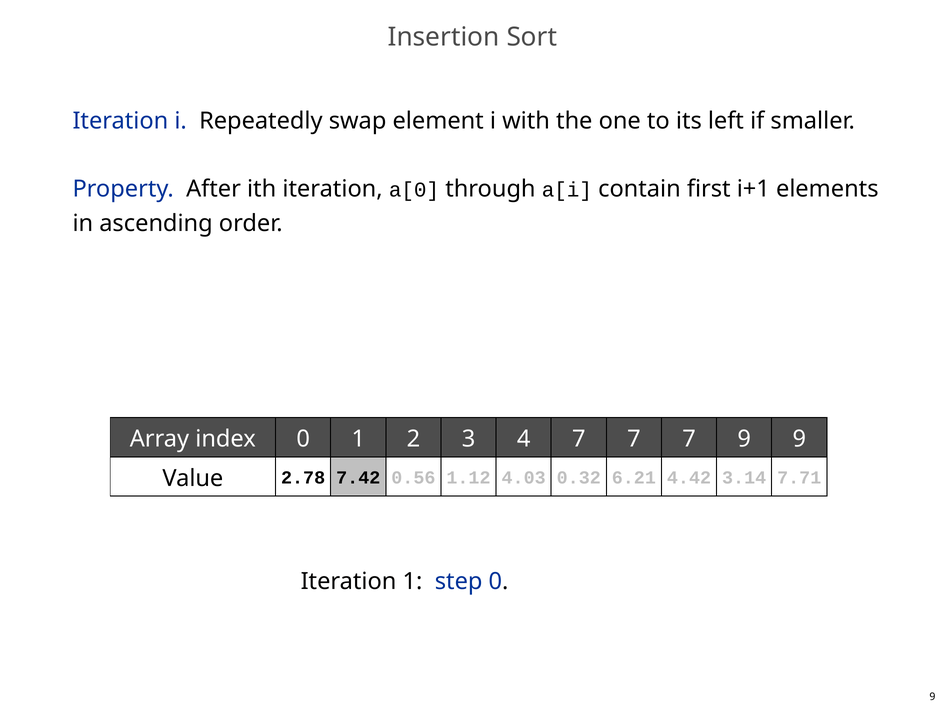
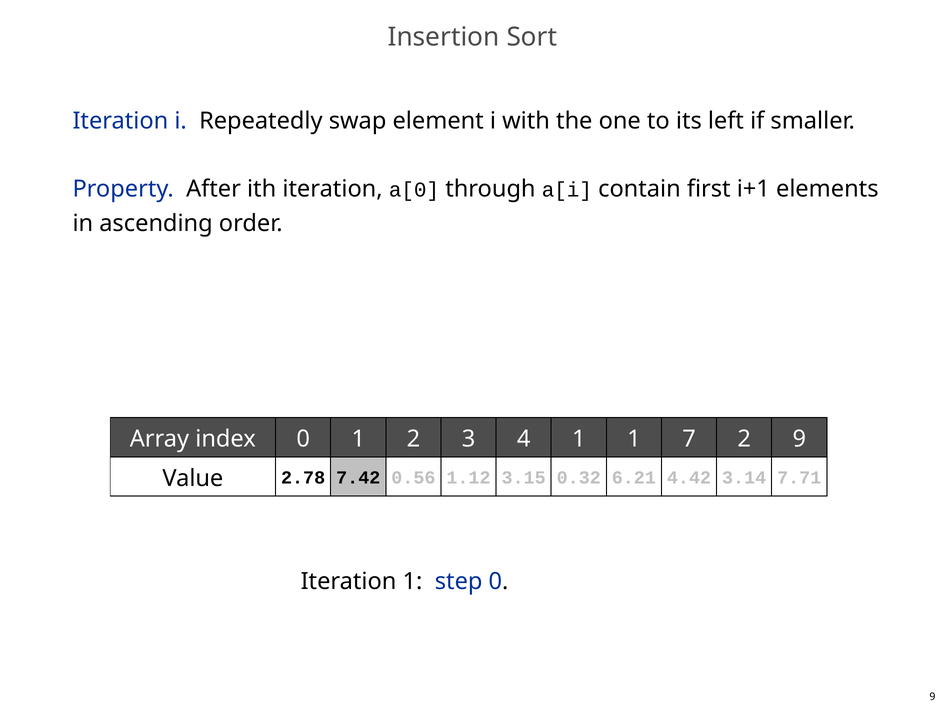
4 7: 7 -> 1
index 7: 7 -> 1
1 9: 9 -> 2
4.03: 4.03 -> 3.15
